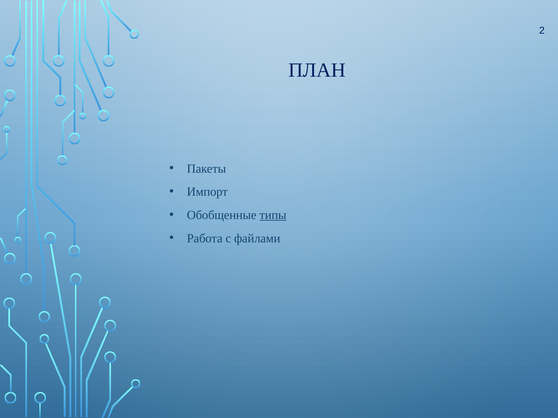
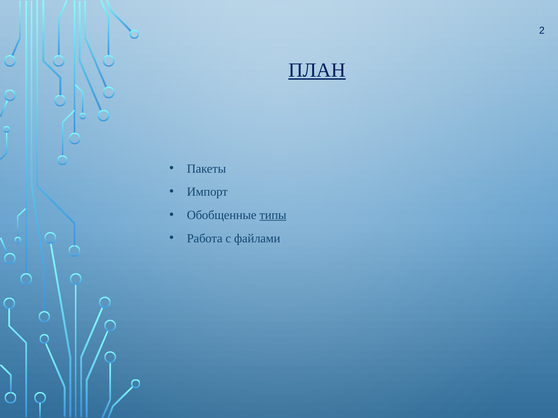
ПЛАН underline: none -> present
